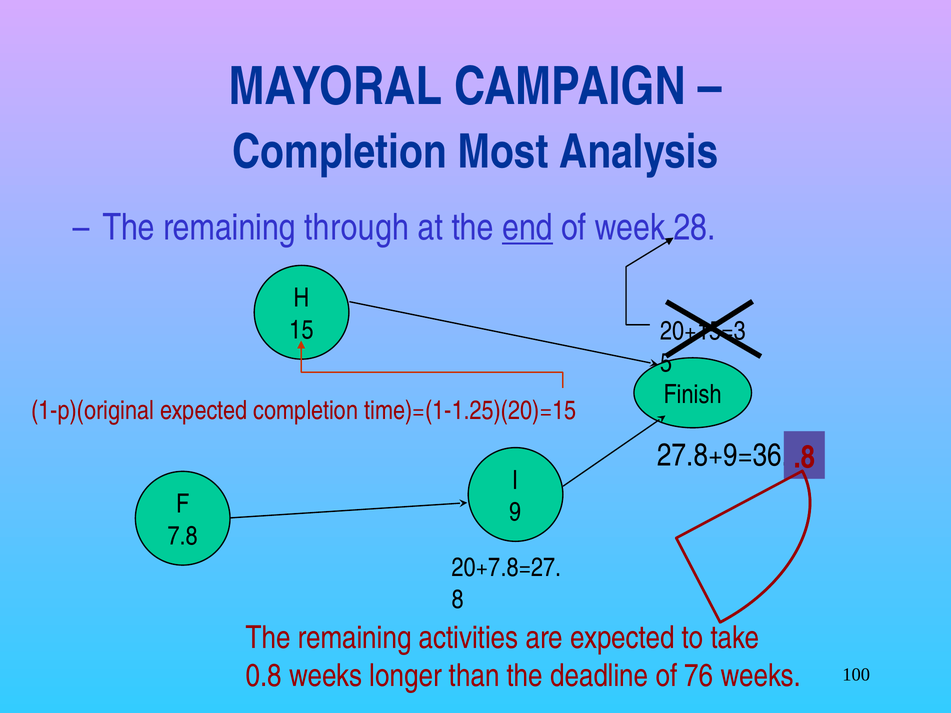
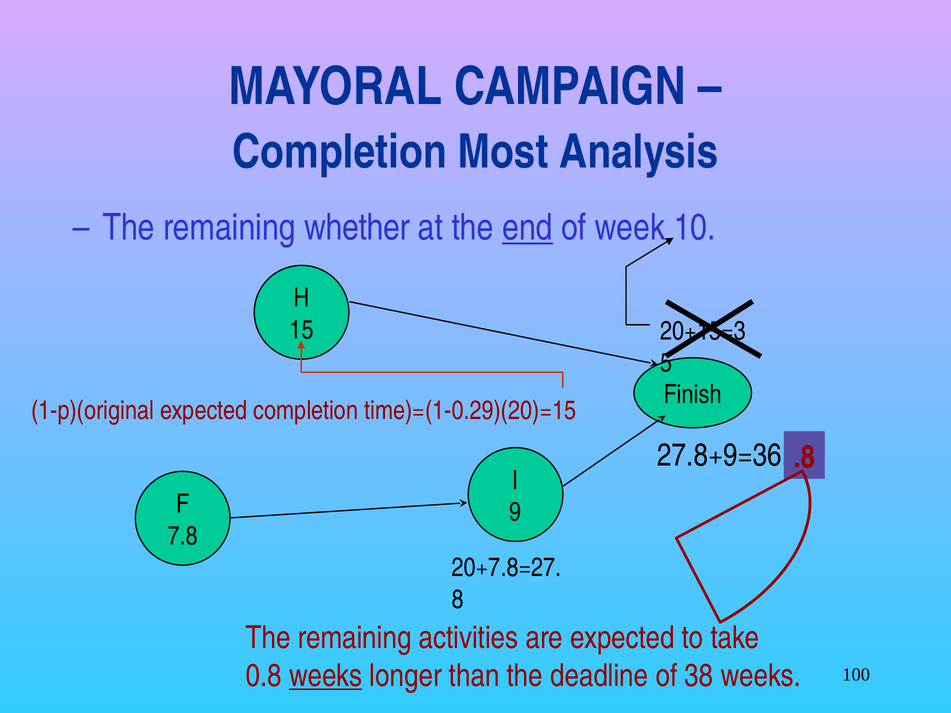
through: through -> whether
28: 28 -> 10
time)=(1-1.25)(20)=15: time)=(1-1.25)(20)=15 -> time)=(1-0.29)(20)=15
weeks at (326, 676) underline: none -> present
76: 76 -> 38
